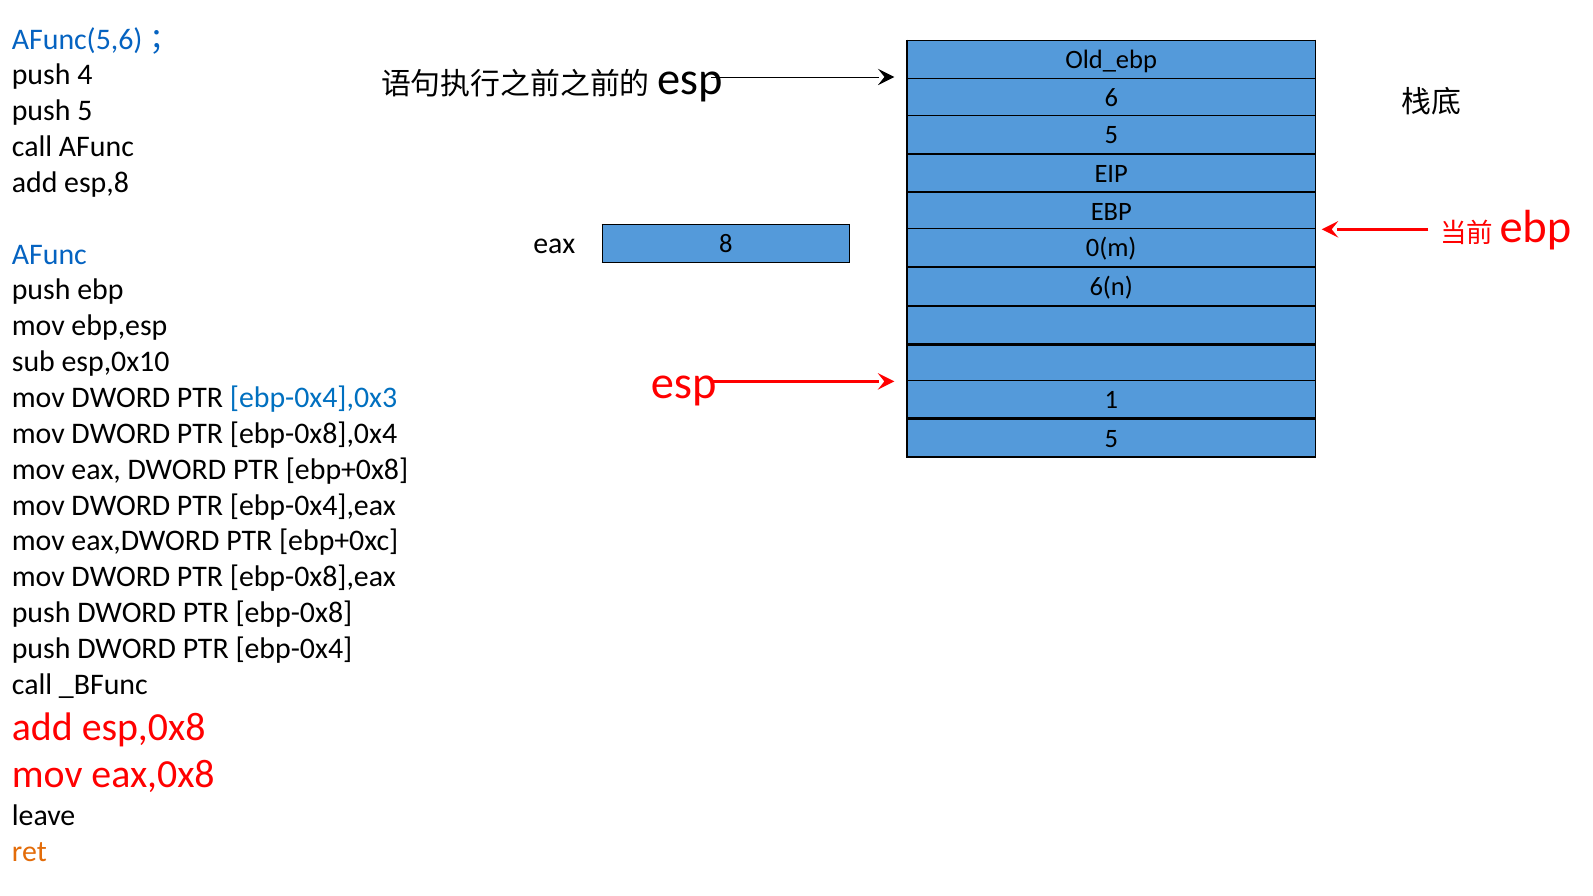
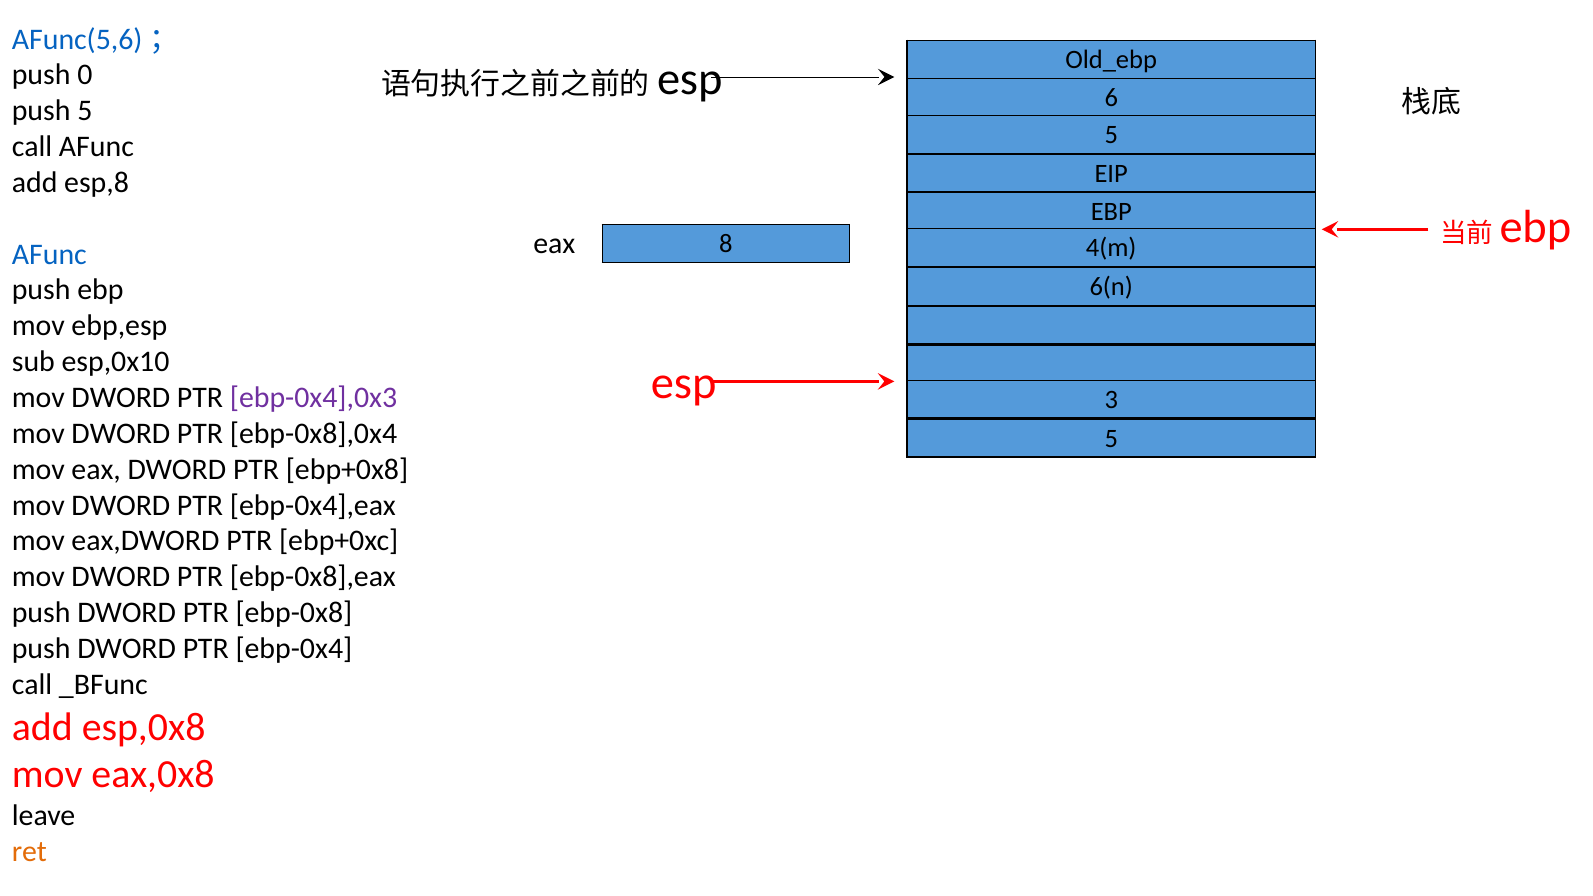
4: 4 -> 0
0(m: 0(m -> 4(m
1: 1 -> 3
ebp-0x4],0x3 colour: blue -> purple
